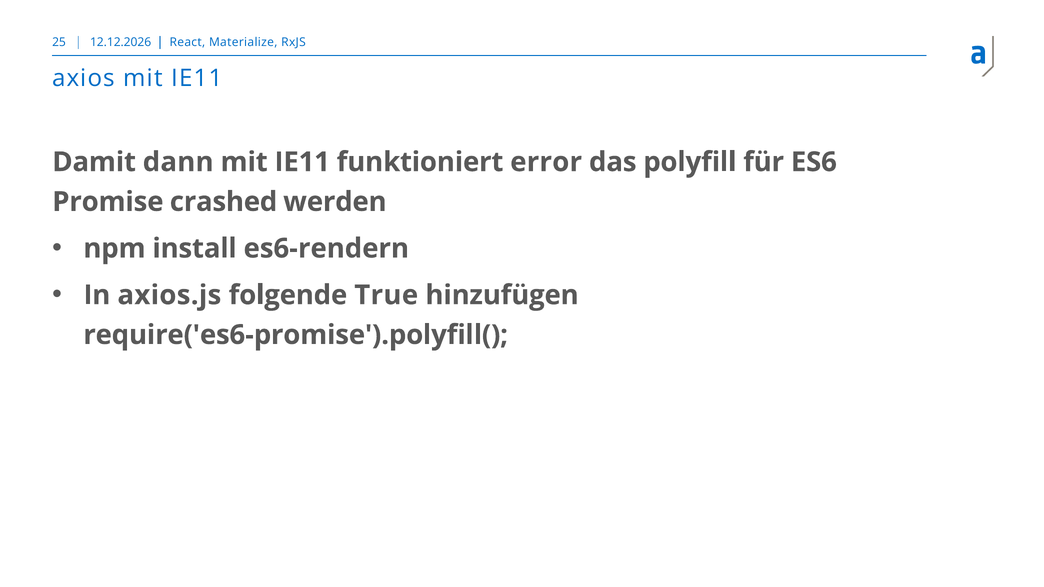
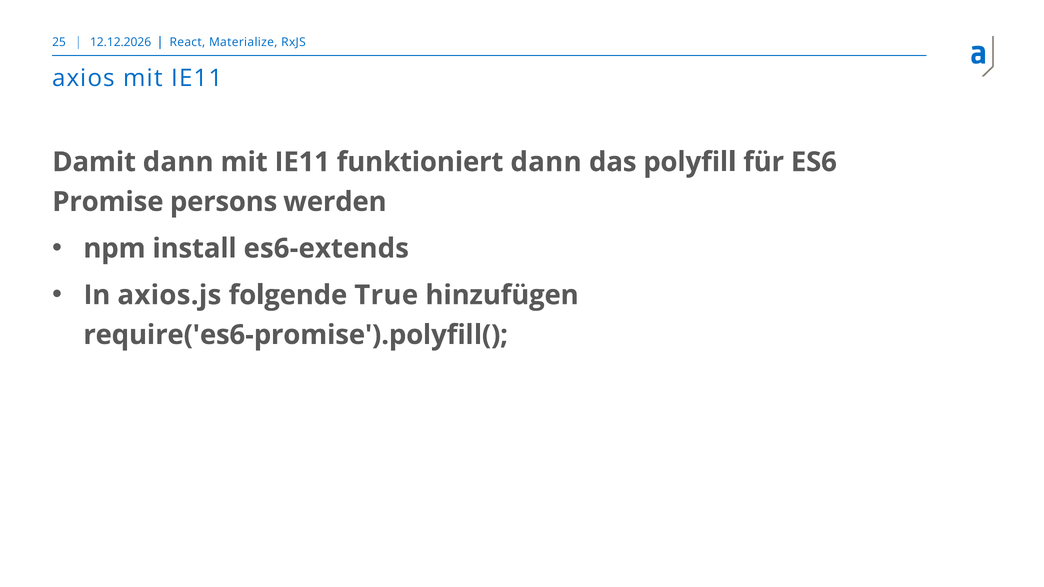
funktioniert error: error -> dann
crashed: crashed -> persons
es6-rendern: es6-rendern -> es6-extends
